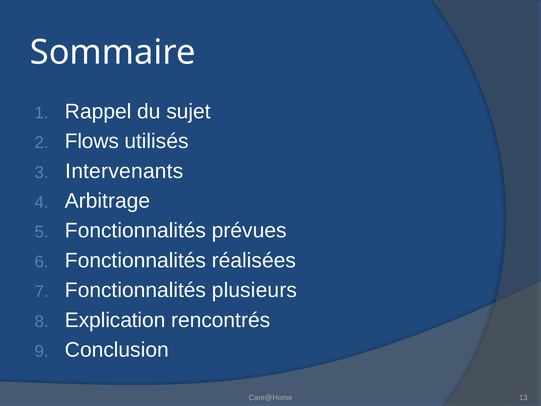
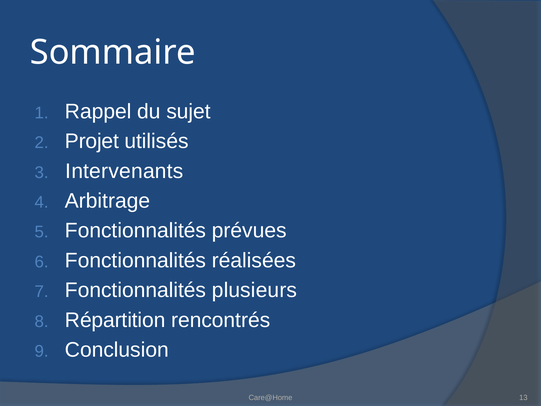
Flows: Flows -> Projet
Explication: Explication -> Répartition
